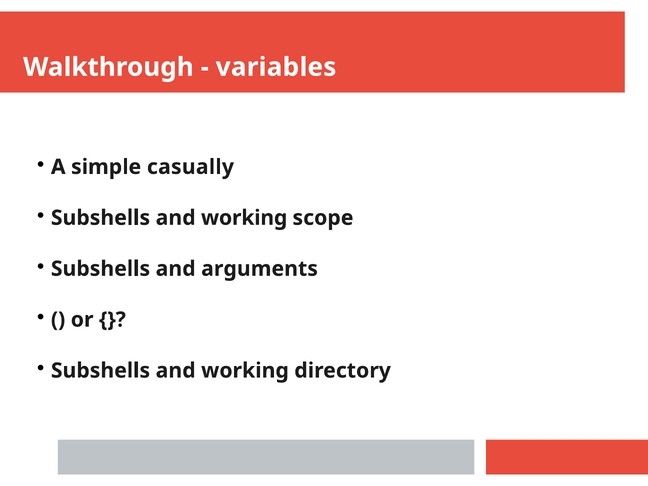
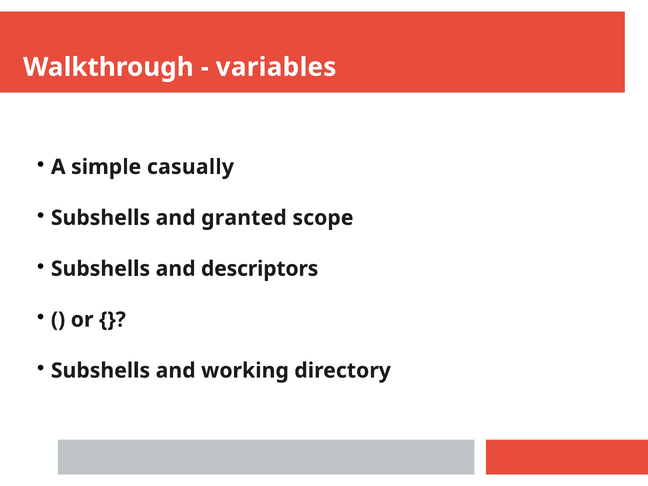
working at (244, 218): working -> granted
arguments: arguments -> descriptors
